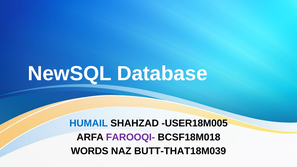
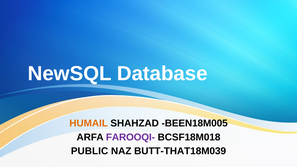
HUMAIL colour: blue -> orange
USER18M005: USER18M005 -> BEEN18M005
WORDS: WORDS -> PUBLIC
